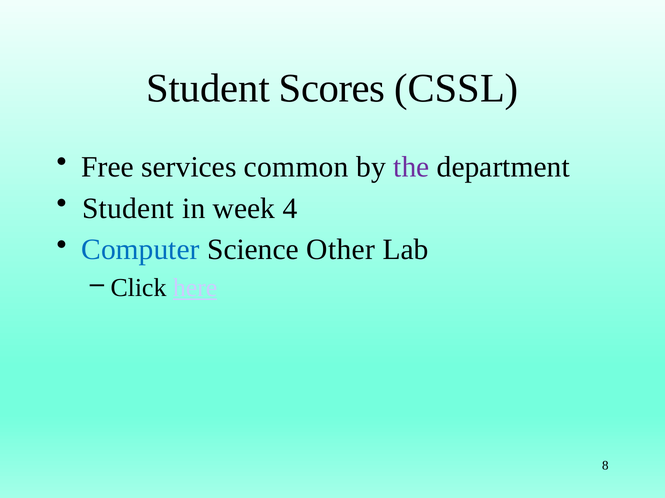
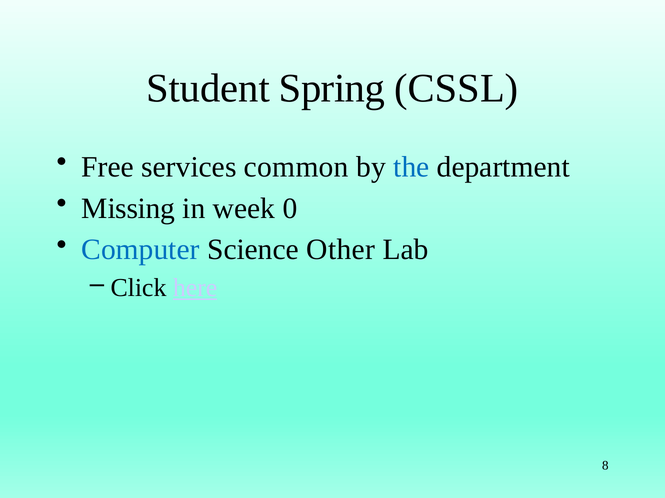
Scores: Scores -> Spring
the colour: purple -> blue
Student at (128, 209): Student -> Missing
4: 4 -> 0
